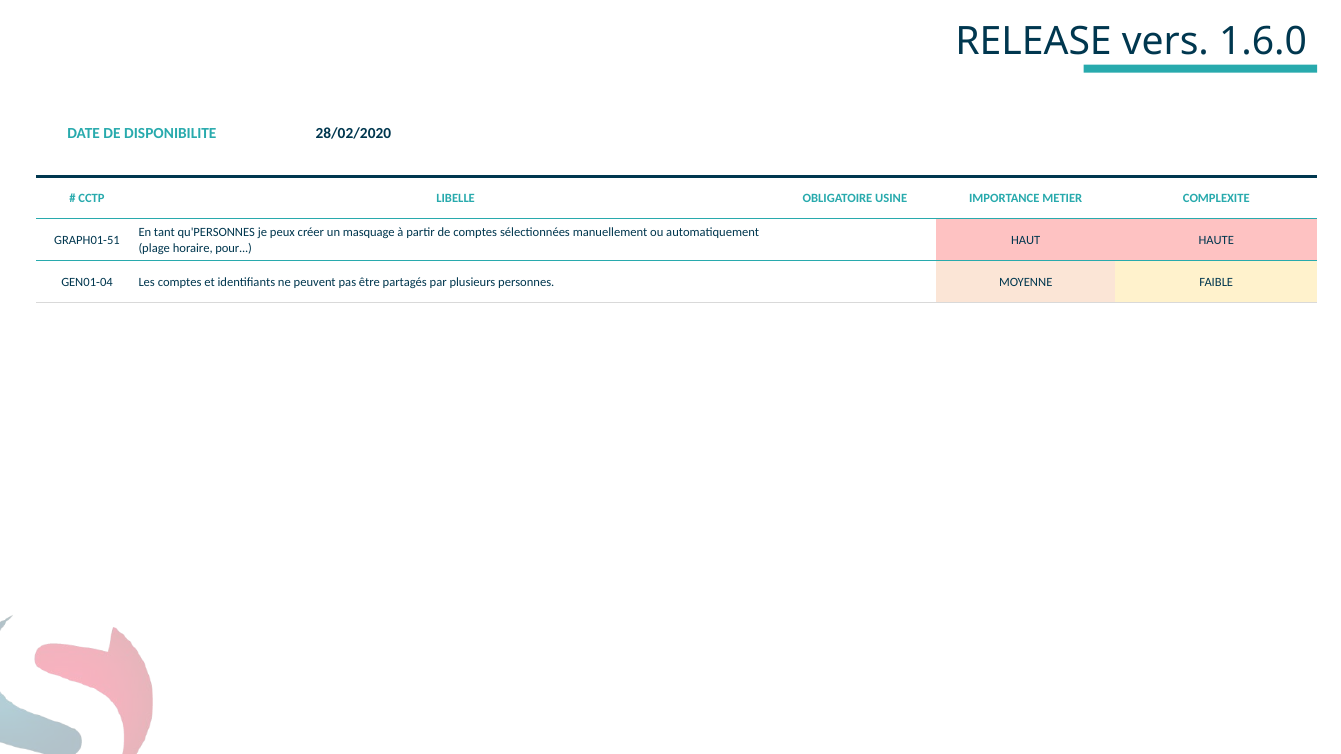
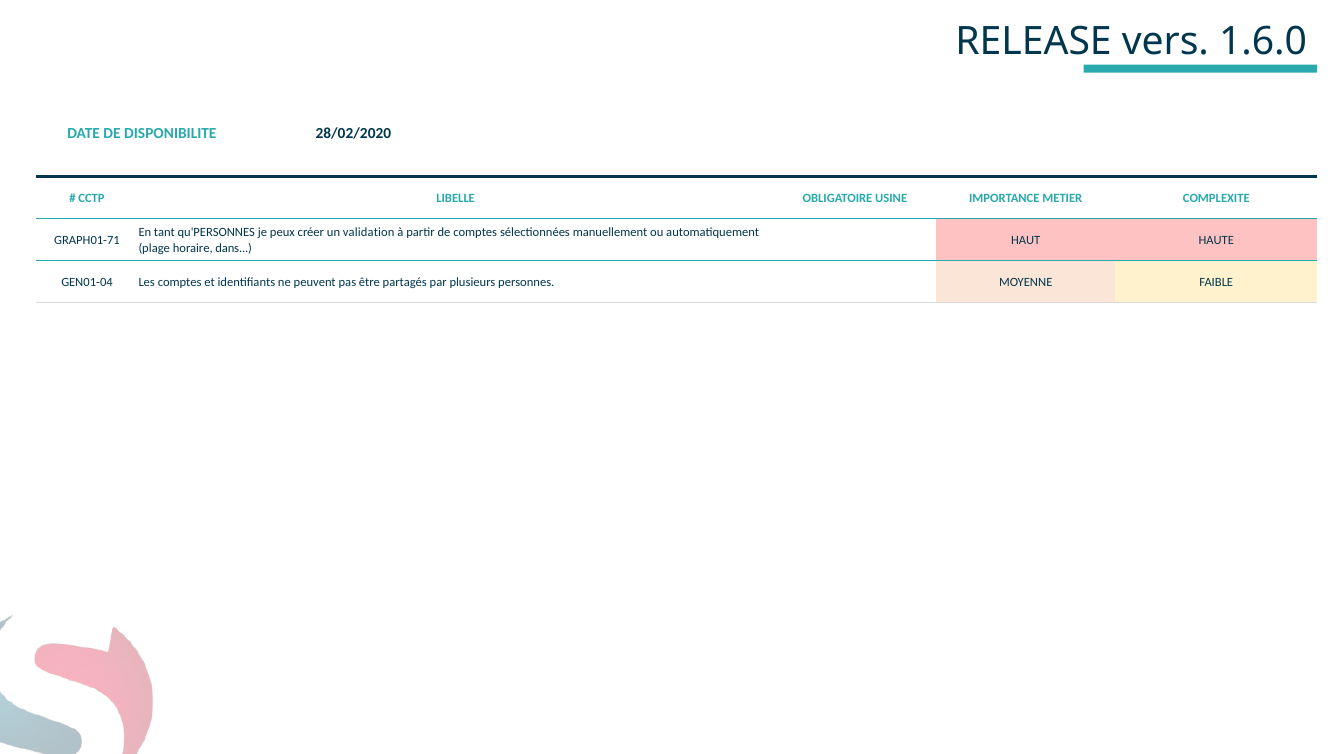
masquage: masquage -> validation
GRAPH01-51: GRAPH01-51 -> GRAPH01-71
pour: pour -> dans
